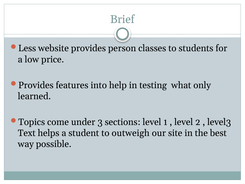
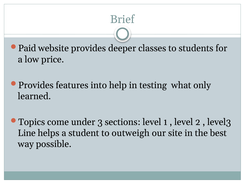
Less: Less -> Paid
person: person -> deeper
Text: Text -> Line
